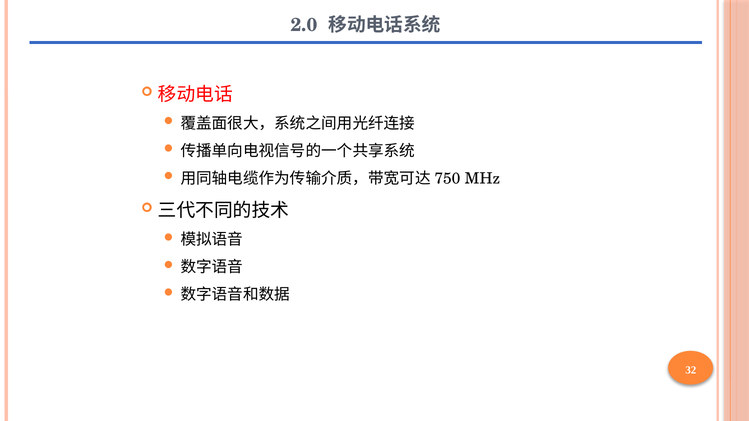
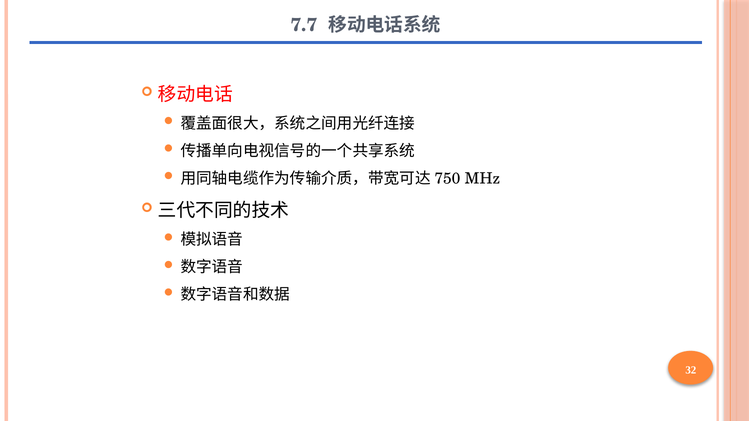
2.0: 2.0 -> 7.7
